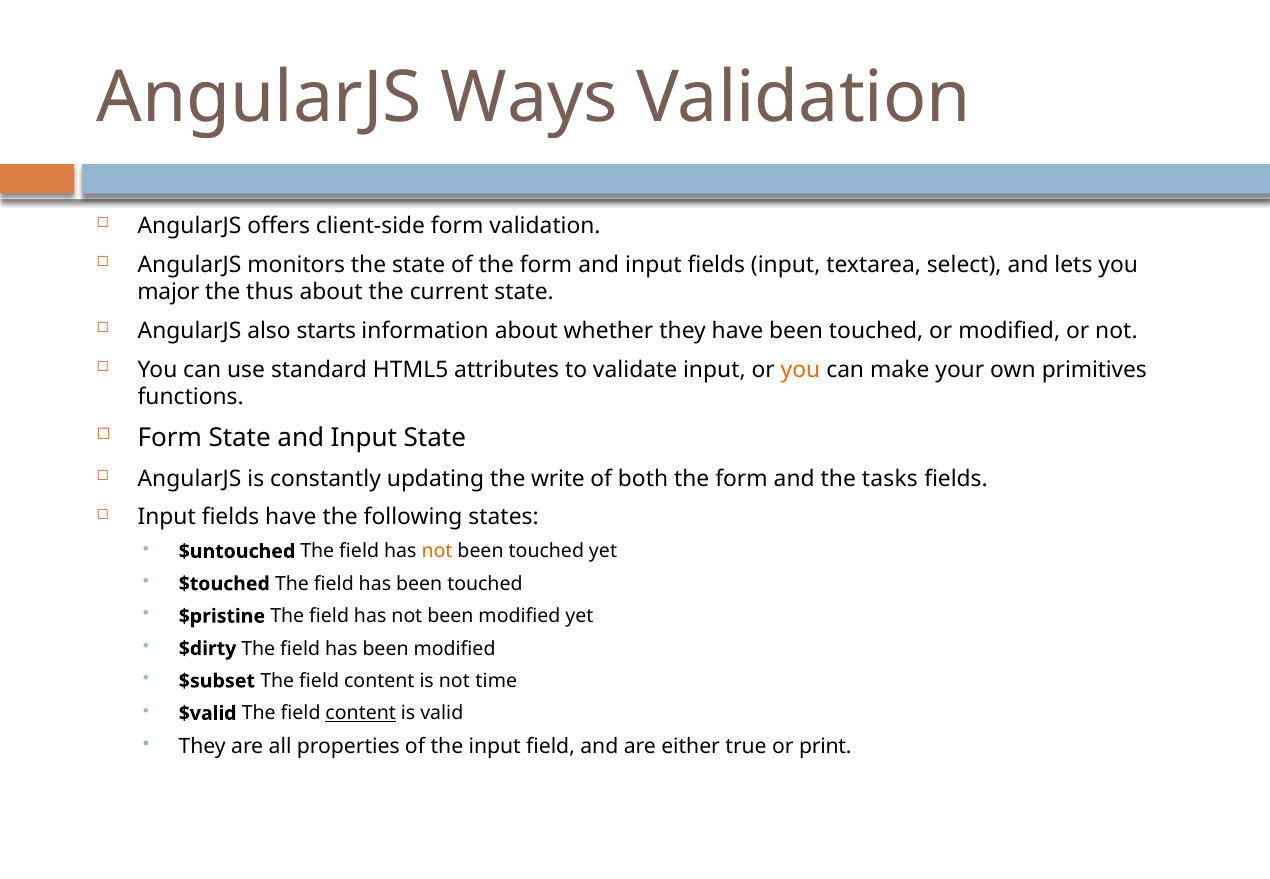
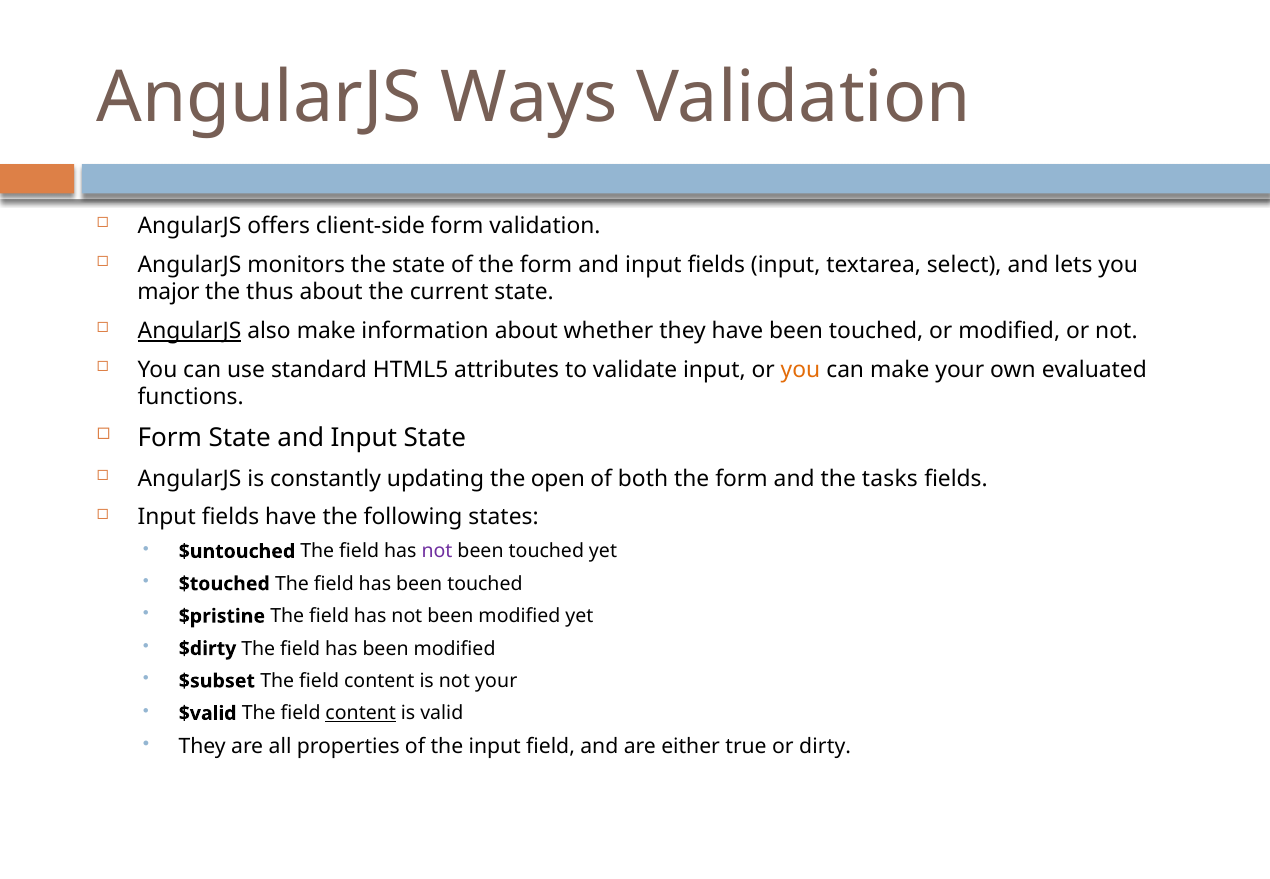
AngularJS at (190, 331) underline: none -> present
also starts: starts -> make
primitives: primitives -> evaluated
write: write -> open
not at (437, 552) colour: orange -> purple
not time: time -> your
print: print -> dirty
